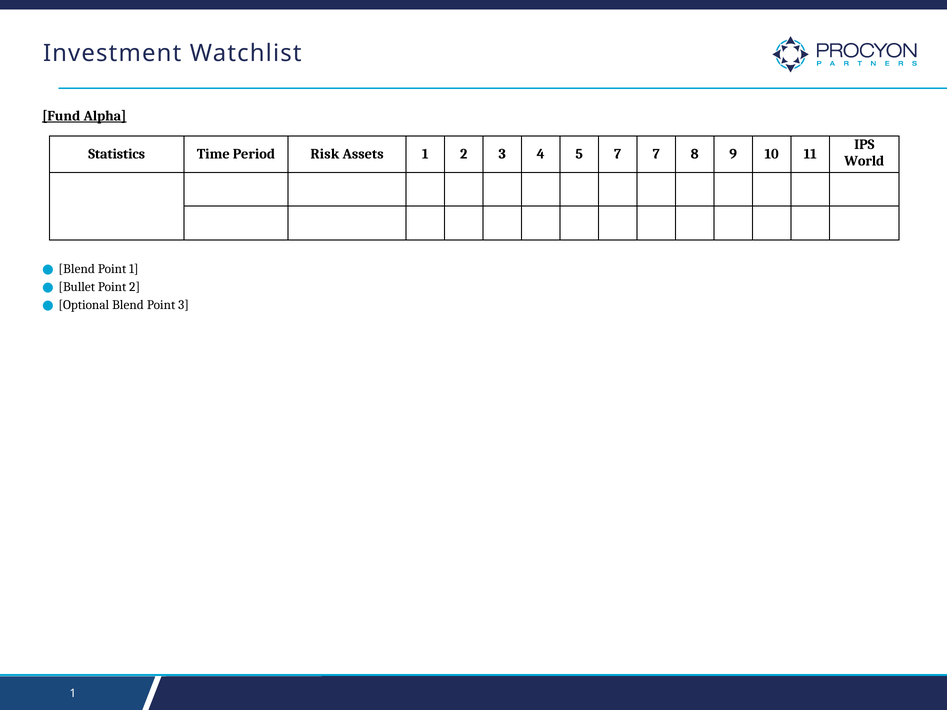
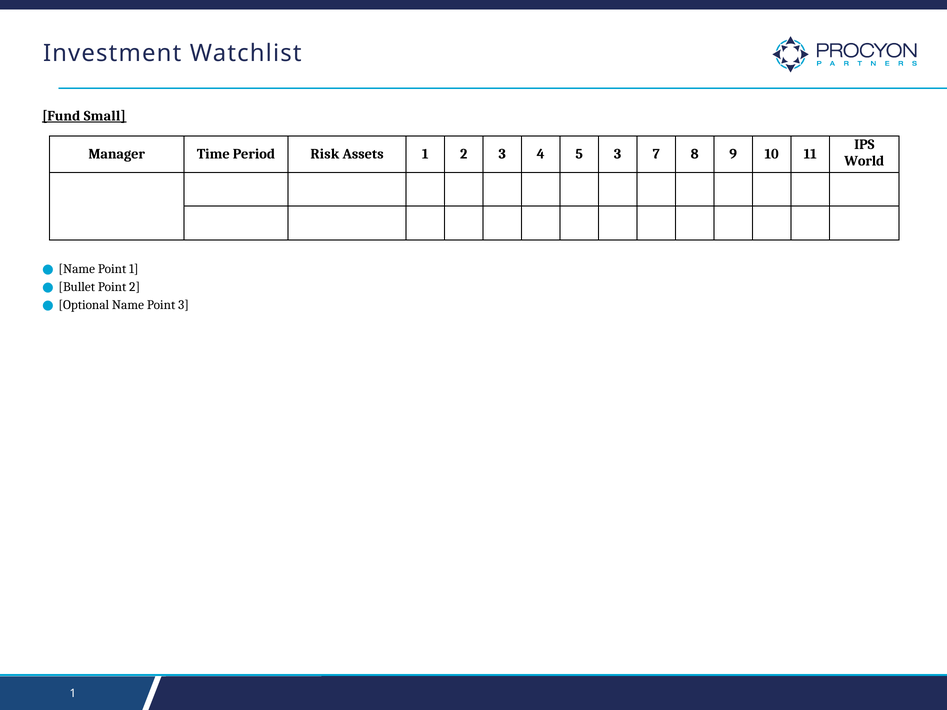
Alpha: Alpha -> Small
Statistics: Statistics -> Manager
5 7: 7 -> 3
Blend at (77, 269): Blend -> Name
Optional Blend: Blend -> Name
